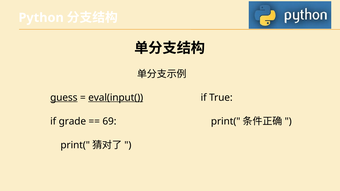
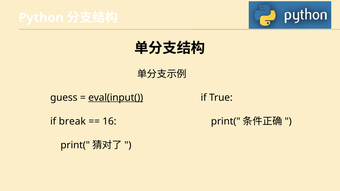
guess underline: present -> none
grade: grade -> break
69: 69 -> 16
